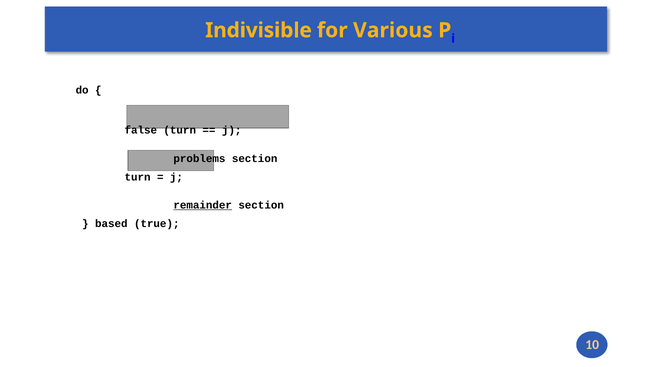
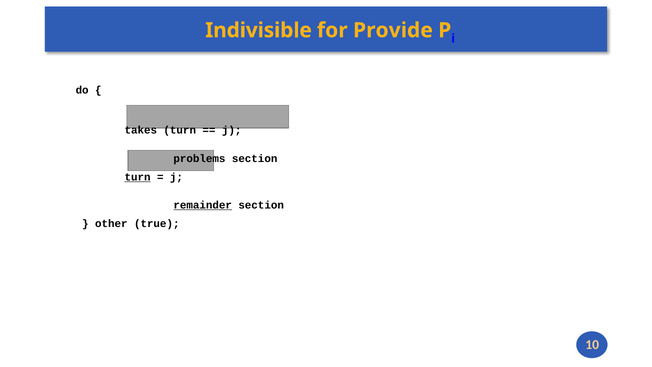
Various: Various -> Provide
false: false -> takes
turn at (138, 177) underline: none -> present
based: based -> other
